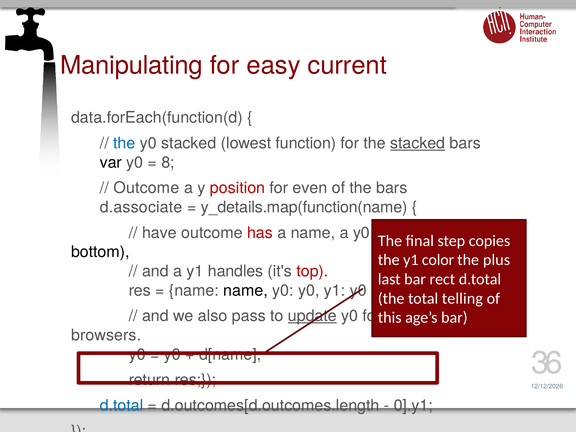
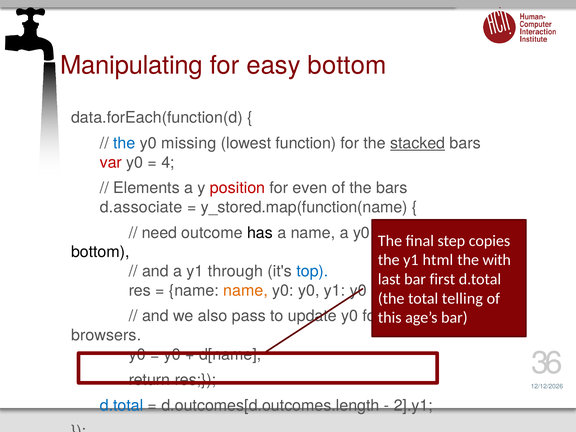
easy current: current -> bottom
y0 stacked: stacked -> missing
var colour: black -> red
8: 8 -> 4
Outcome at (146, 188): Outcome -> Elements
y_details.map(function(name: y_details.map(function(name -> y_stored.map(function(name
have: have -> need
has colour: red -> black
color: color -> html
plus: plus -> with
handles: handles -> through
top colour: red -> blue
rect: rect -> first
name at (246, 290) colour: black -> orange
update underline: present -> none
0].y1: 0].y1 -> 2].y1
